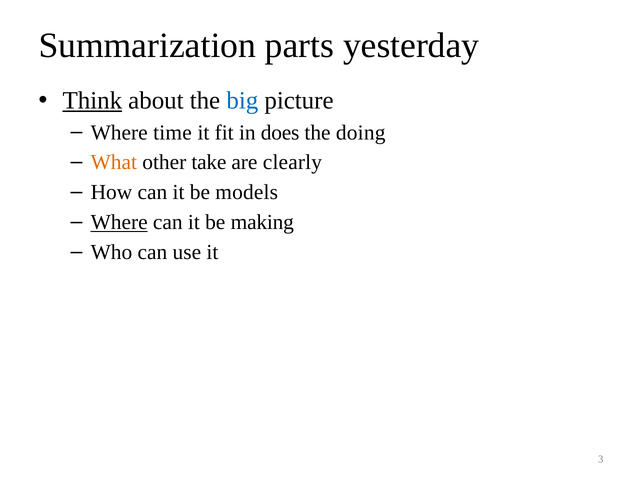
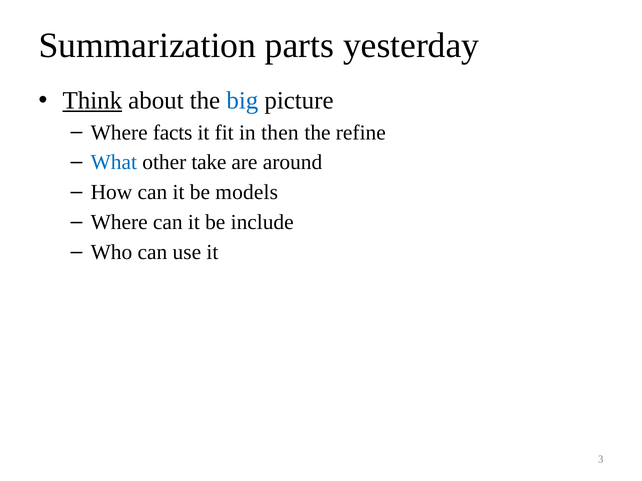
time: time -> facts
does: does -> then
doing: doing -> refine
What colour: orange -> blue
clearly: clearly -> around
Where at (119, 222) underline: present -> none
making: making -> include
